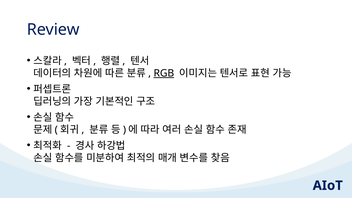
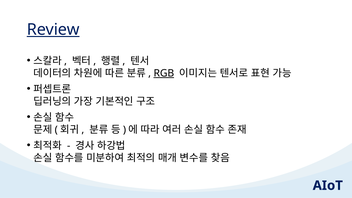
Review underline: none -> present
